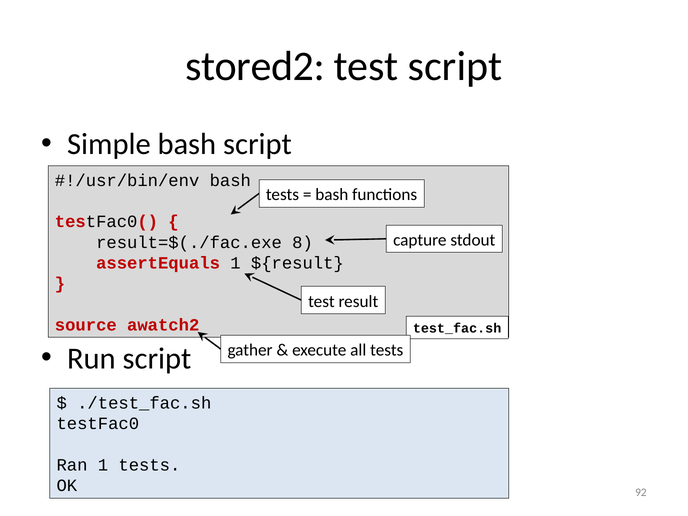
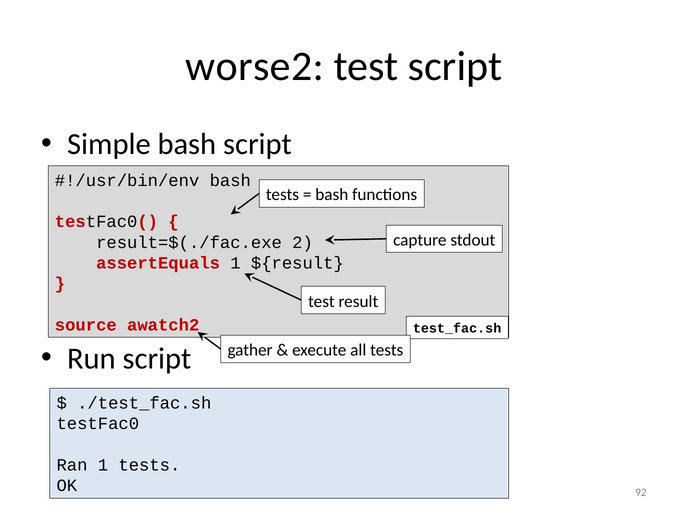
stored2: stored2 -> worse2
8: 8 -> 2
